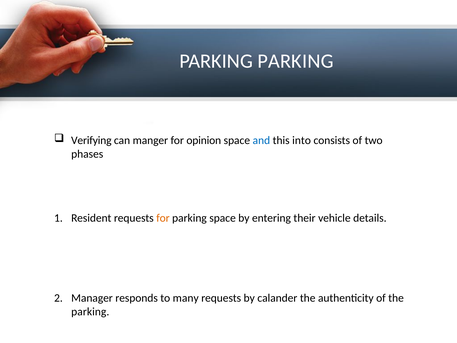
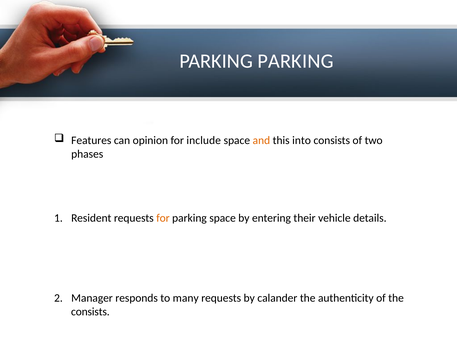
Verifying: Verifying -> Features
manger: manger -> opinion
opinion: opinion -> include
and colour: blue -> orange
parking at (90, 312): parking -> consists
